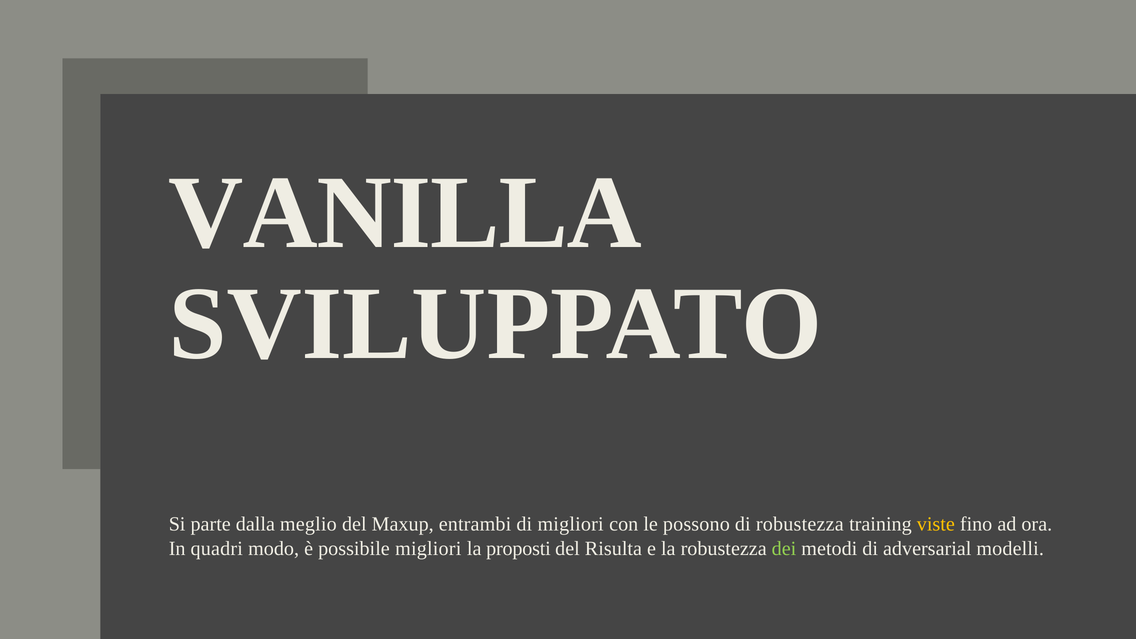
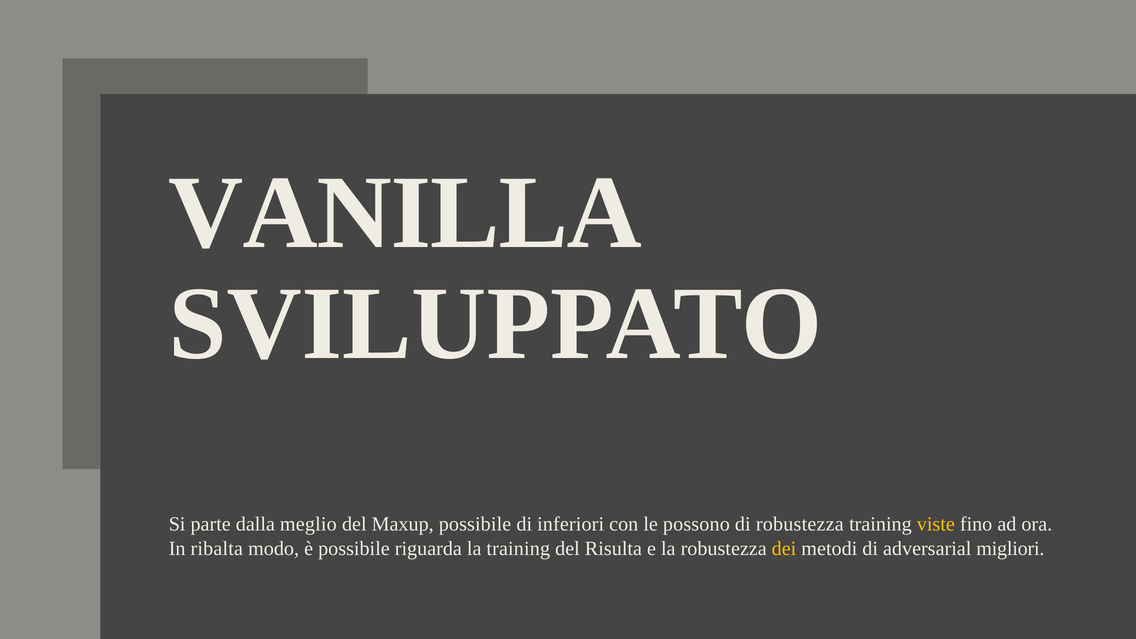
Maxup entrambi: entrambi -> possibile
di migliori: migliori -> inferiori
quadri: quadri -> ribalta
possibile migliori: migliori -> riguarda
la proposti: proposti -> training
dei colour: light green -> yellow
modelli: modelli -> migliori
